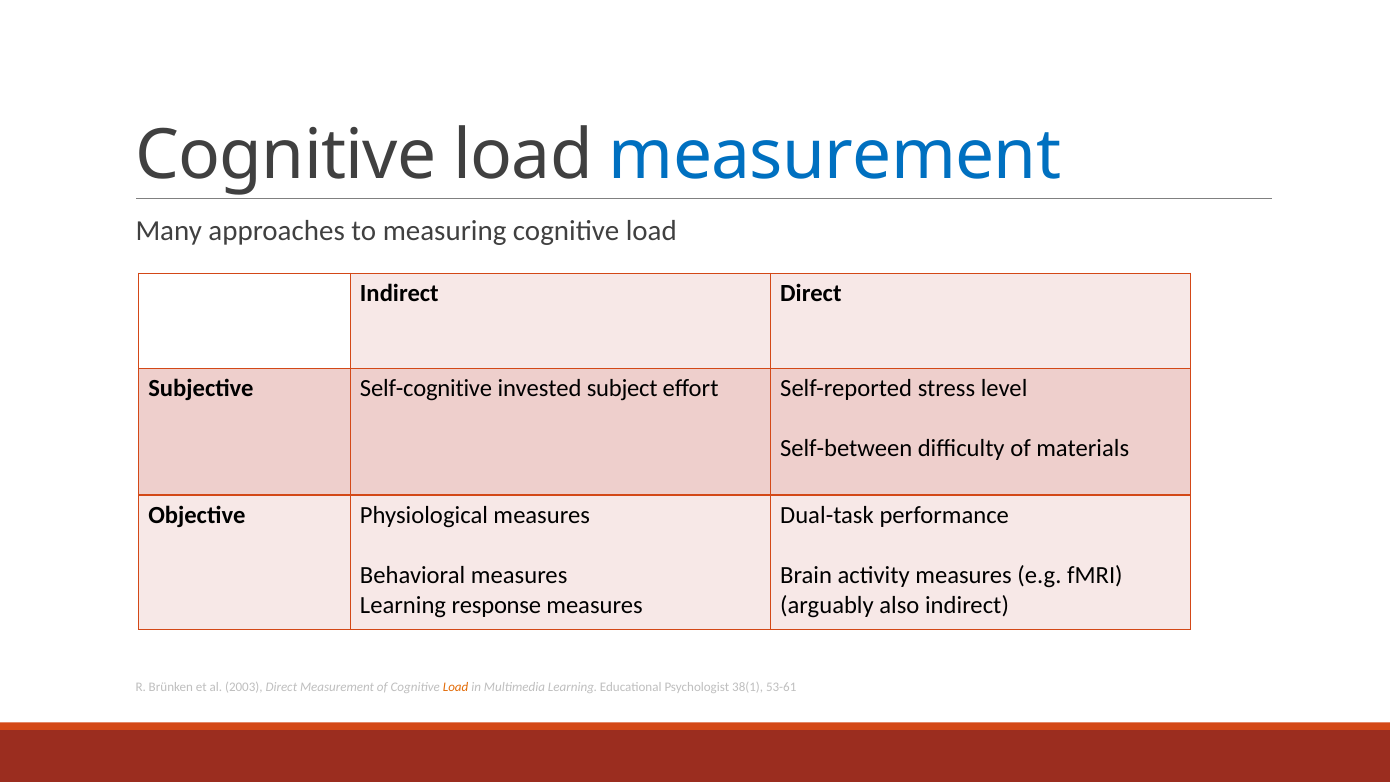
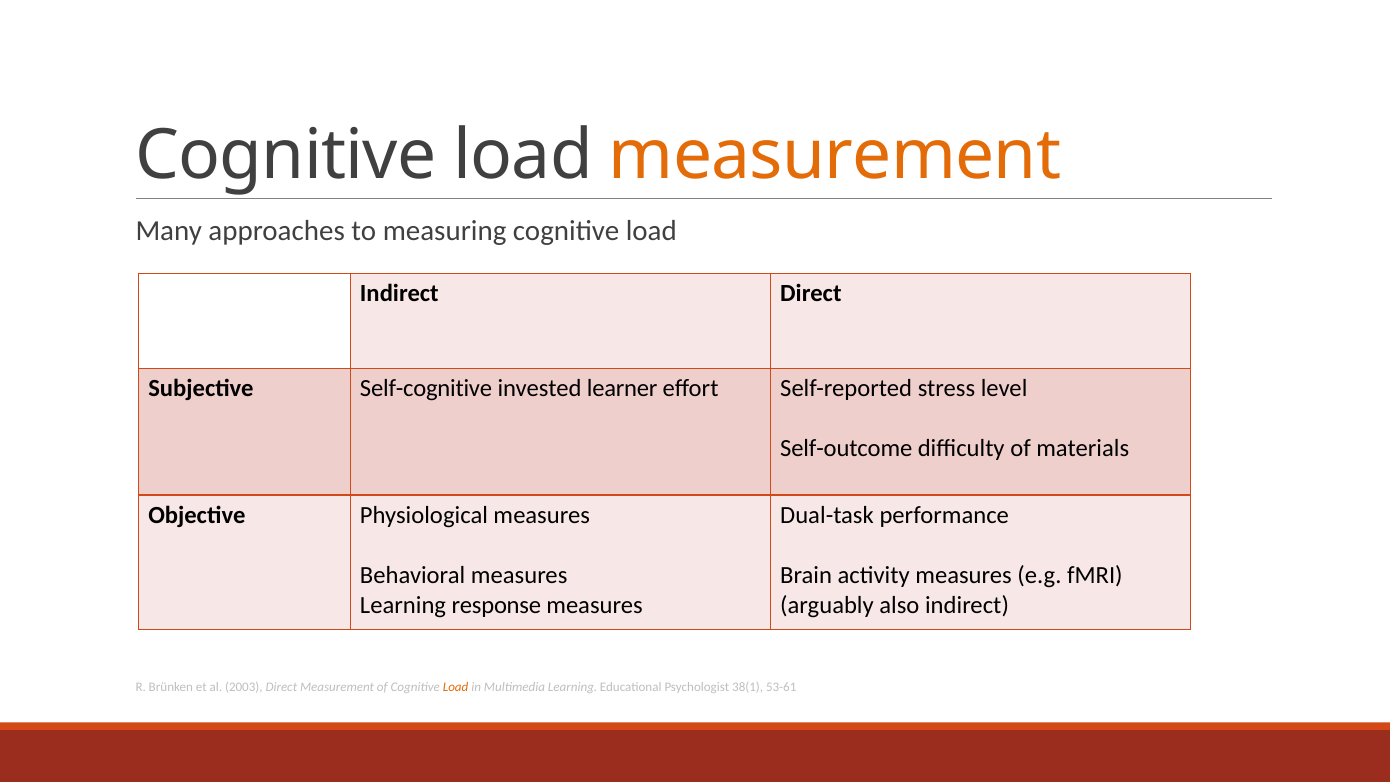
measurement at (835, 156) colour: blue -> orange
subject: subject -> learner
Self-between: Self-between -> Self-outcome
